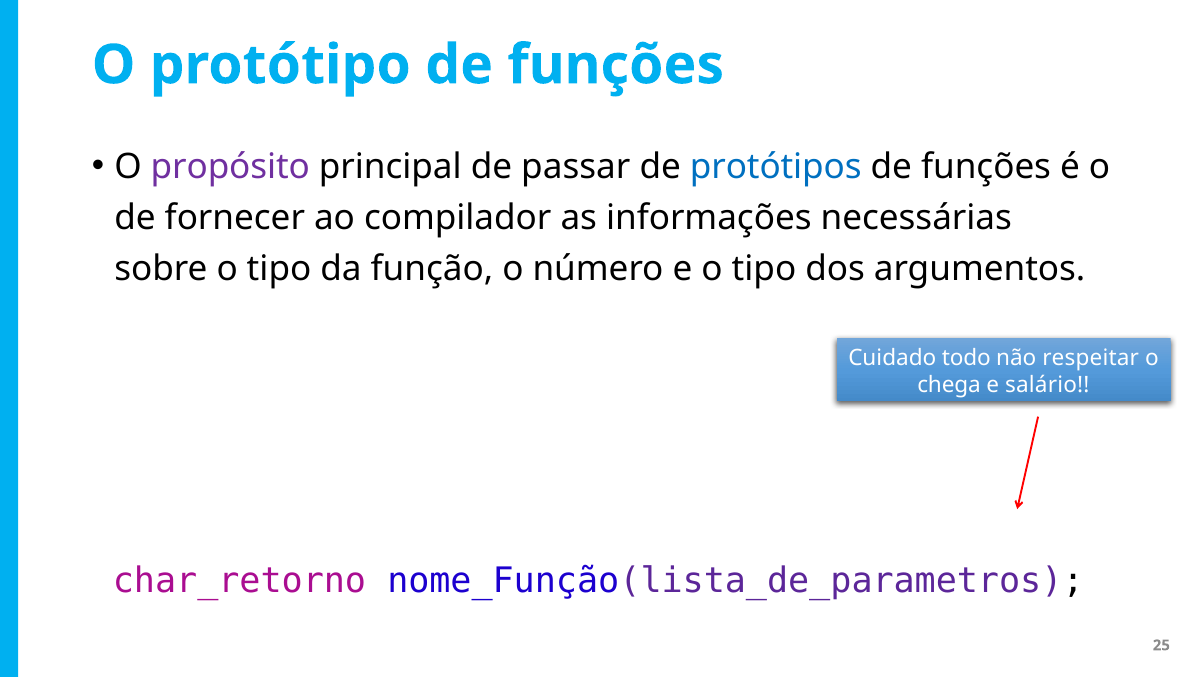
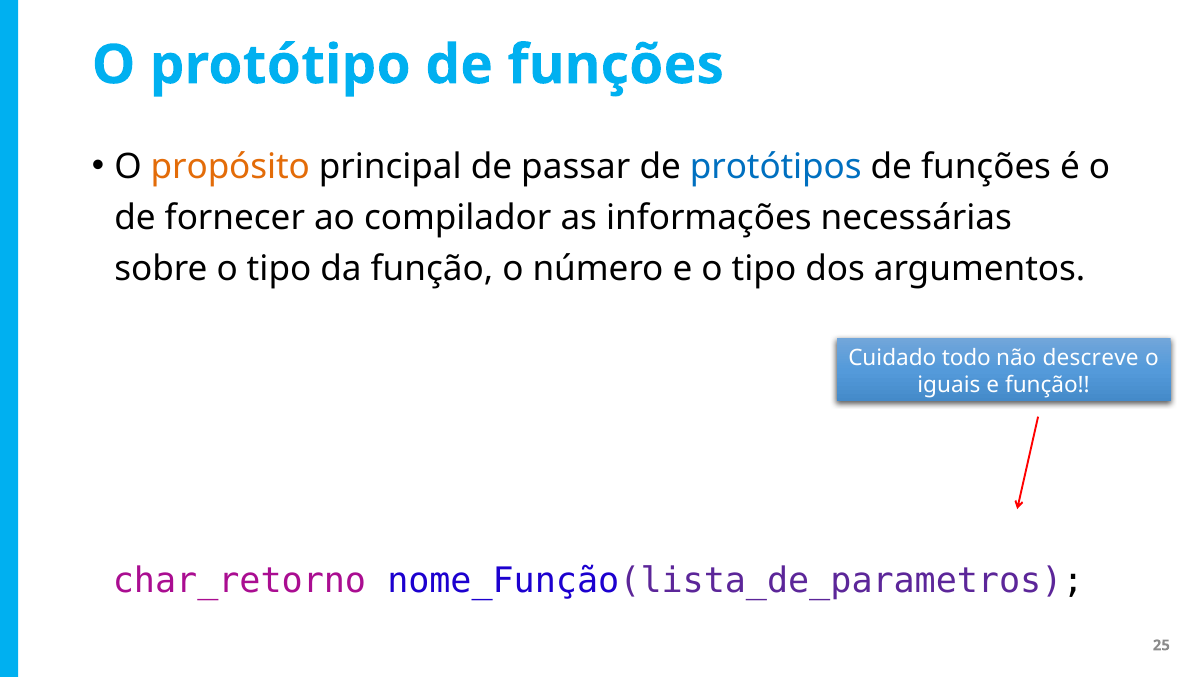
propósito colour: purple -> orange
respeitar: respeitar -> descreve
chega: chega -> iguais
e salário: salário -> função
